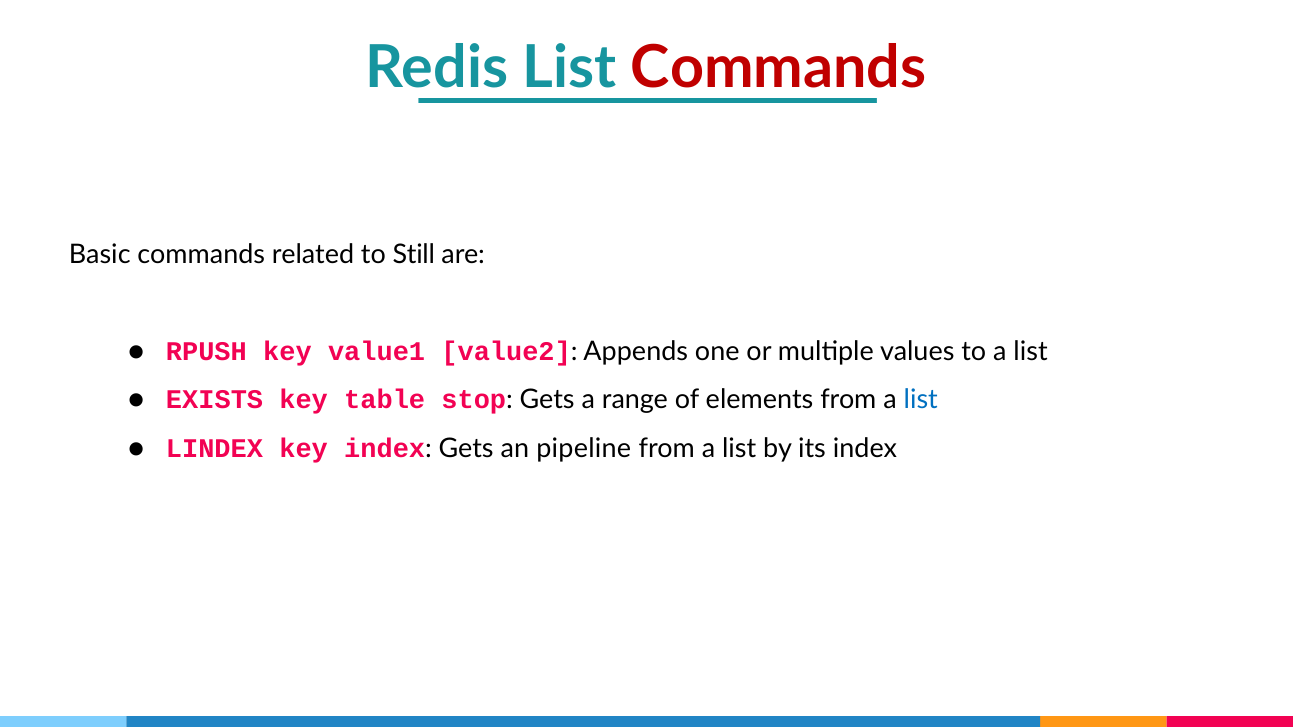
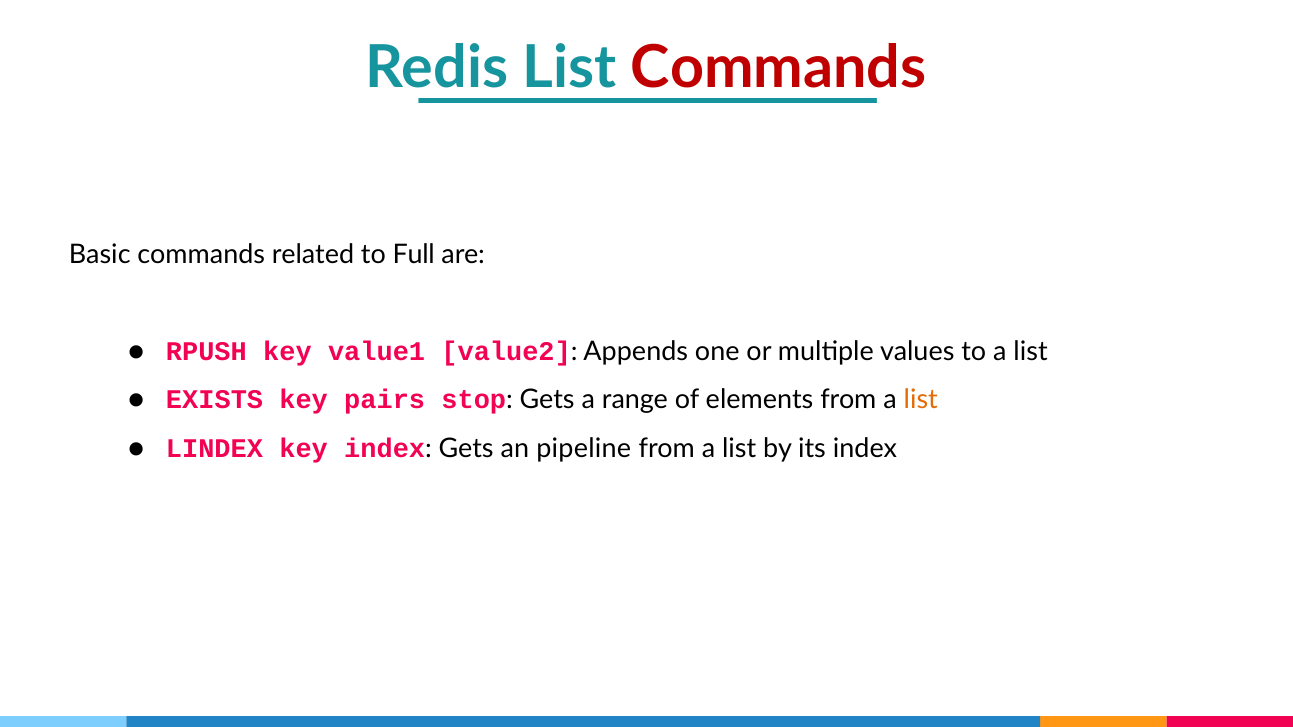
Still: Still -> Full
table: table -> pairs
list at (921, 400) colour: blue -> orange
